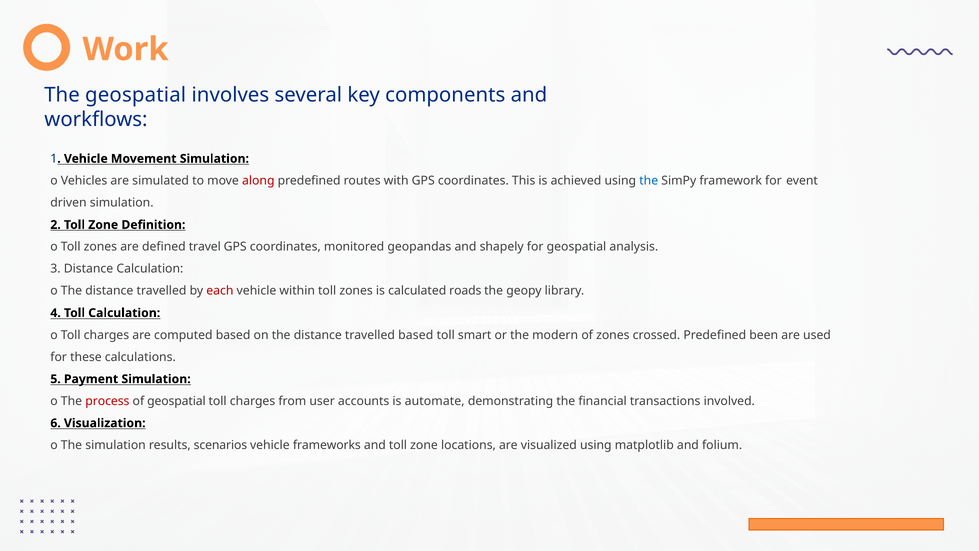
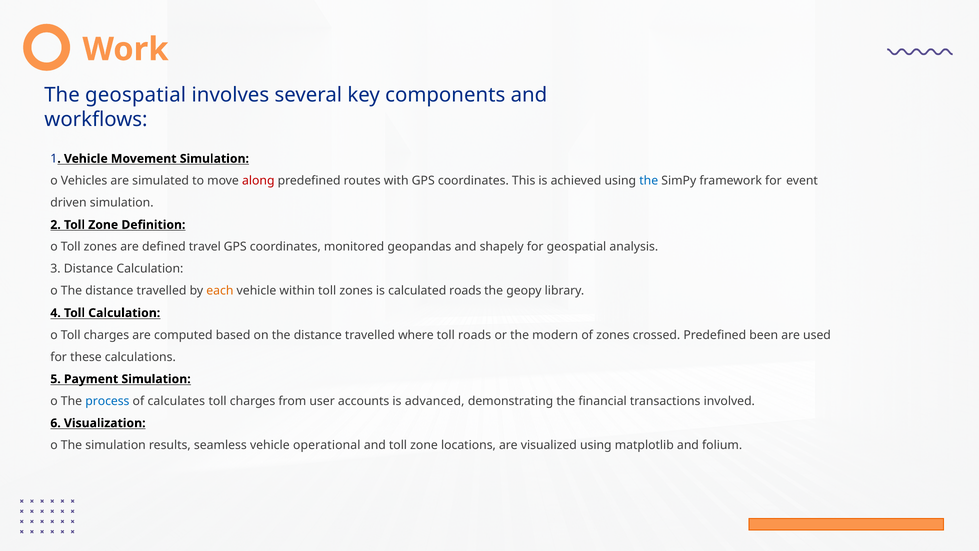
each colour: red -> orange
travelled based: based -> where
toll smart: smart -> roads
process colour: red -> blue
of geospatial: geospatial -> calculates
automate: automate -> advanced
scenarios: scenarios -> seamless
frameworks: frameworks -> operational
